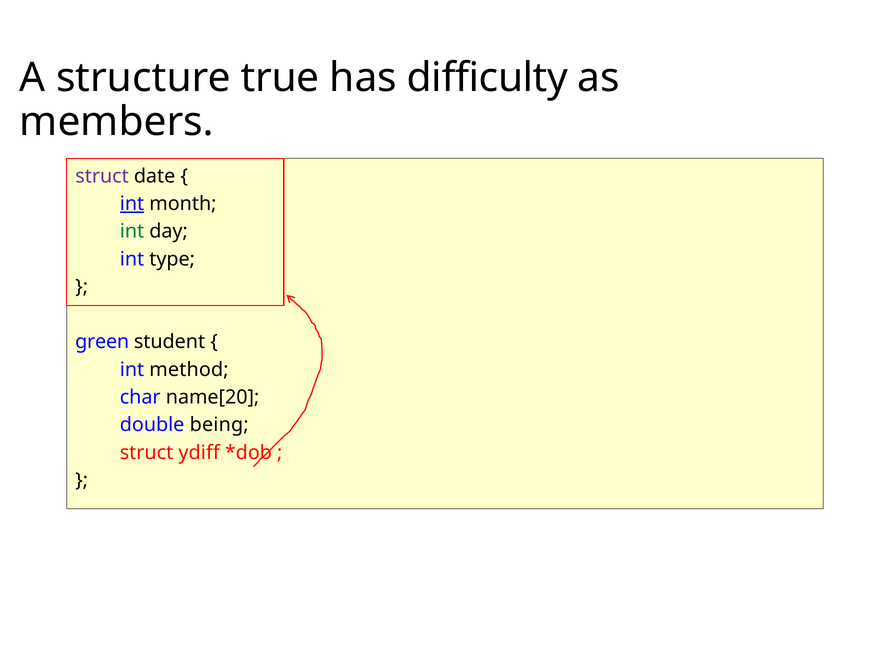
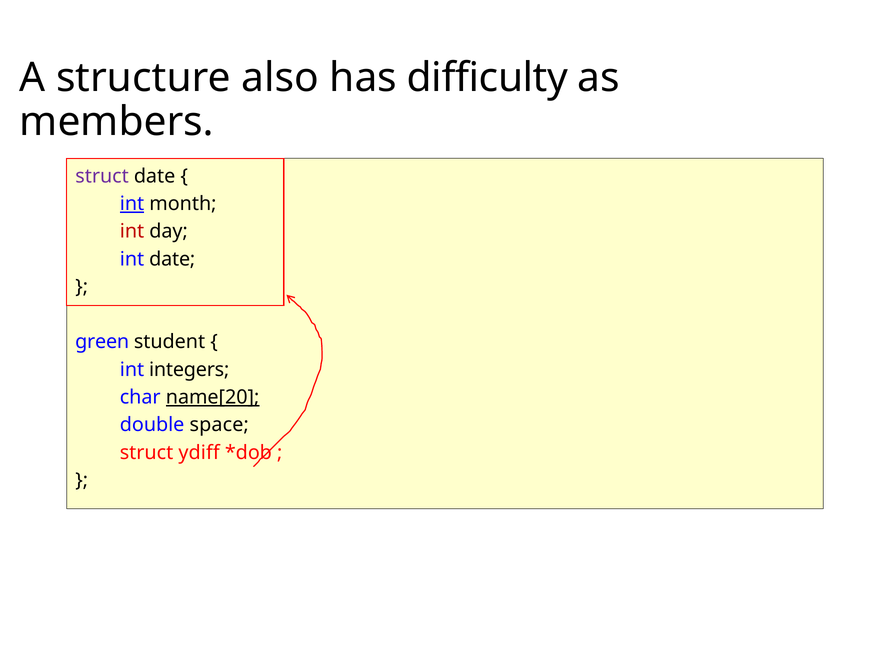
true: true -> also
int at (132, 232) colour: green -> red
int type: type -> date
method: method -> integers
name[20 underline: none -> present
being: being -> space
